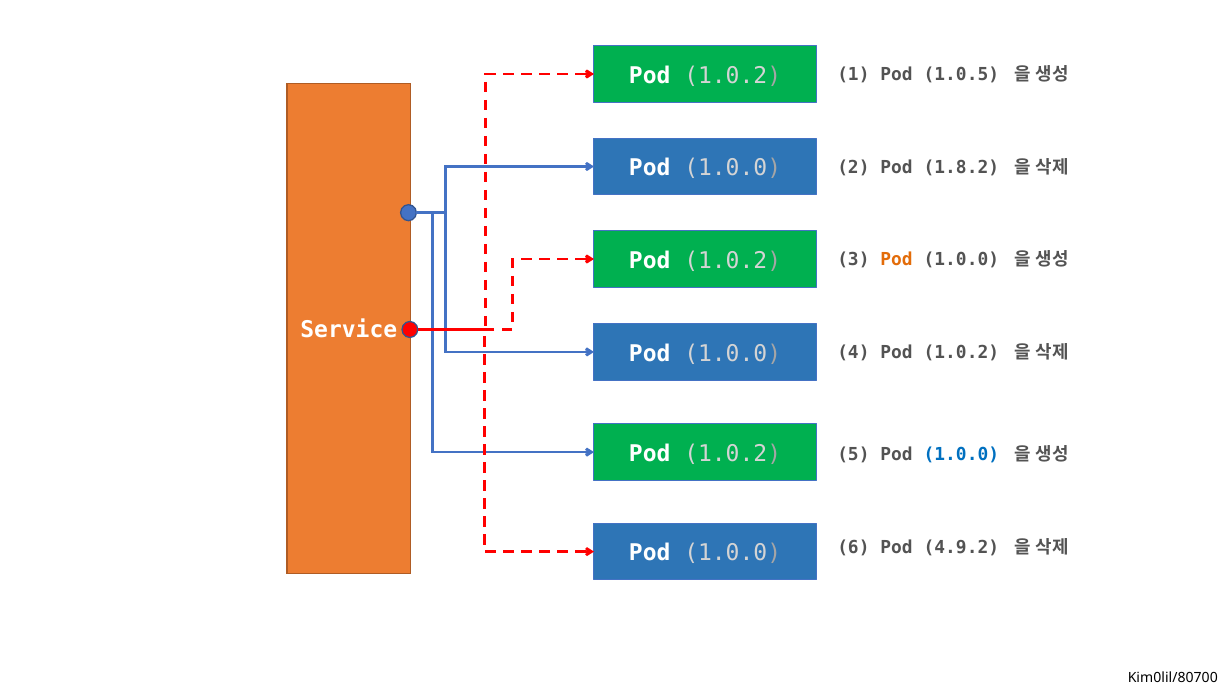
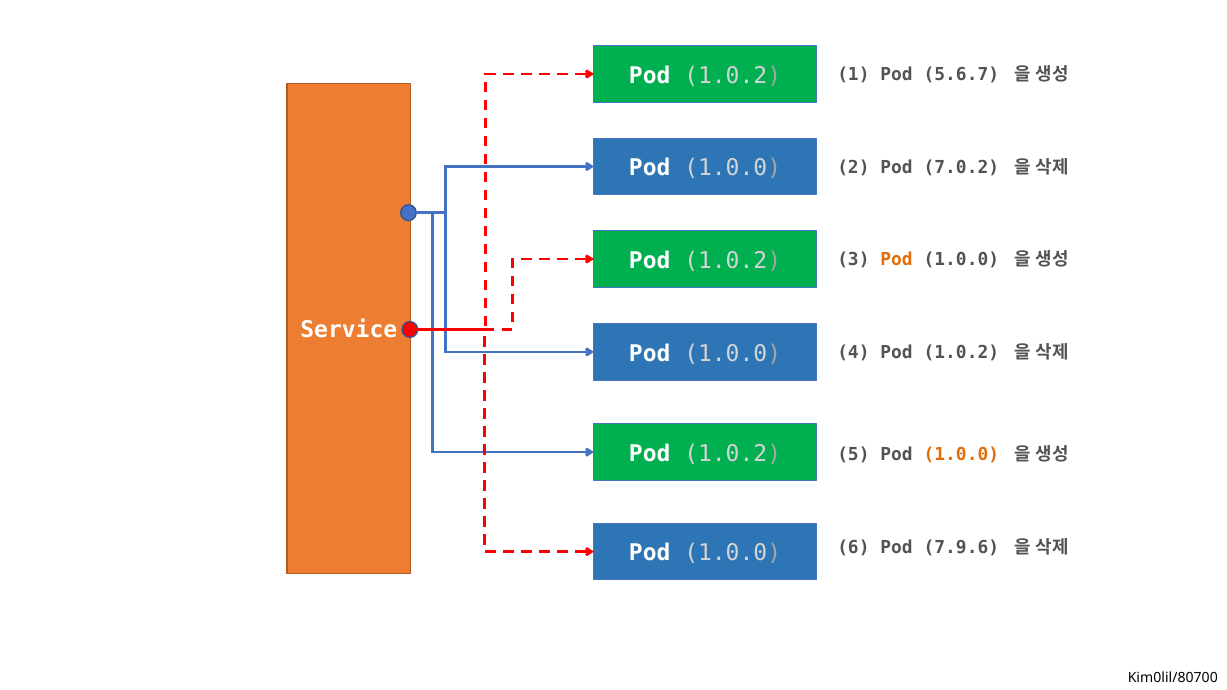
1.0.5: 1.0.5 -> 5.6.7
1.8.2: 1.8.2 -> 7.0.2
1.0.0 at (961, 455) colour: blue -> orange
4.9.2: 4.9.2 -> 7.9.6
